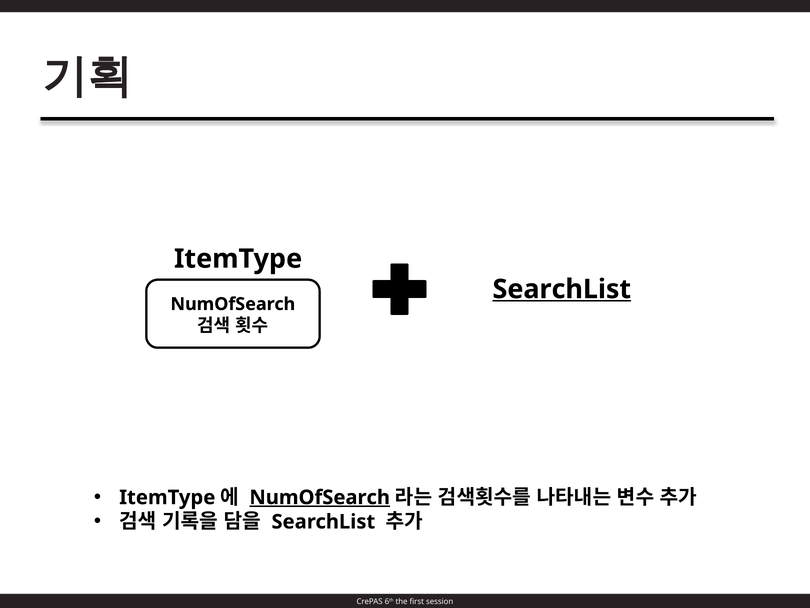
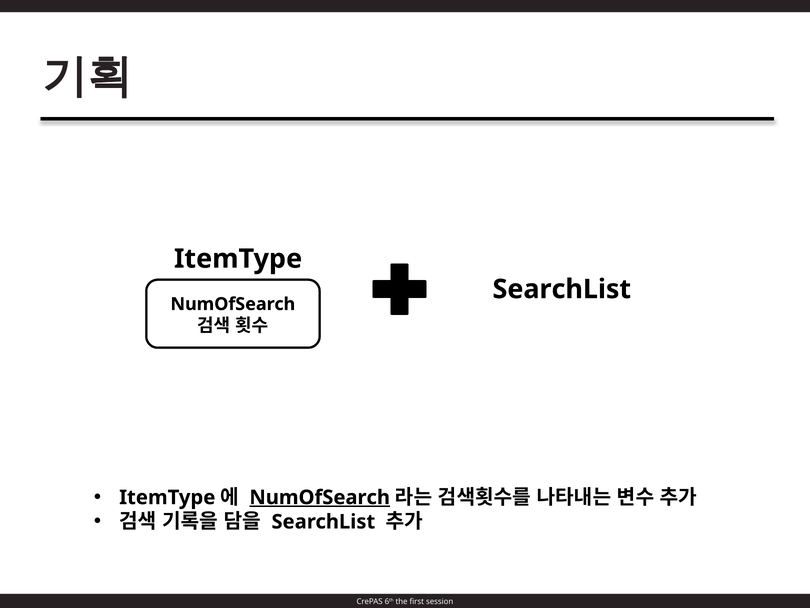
SearchList at (562, 289) underline: present -> none
